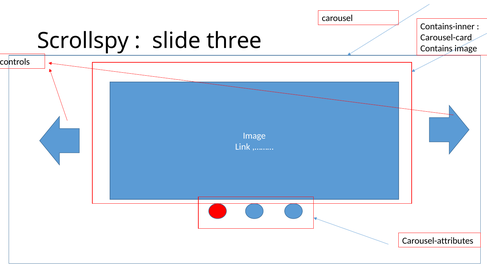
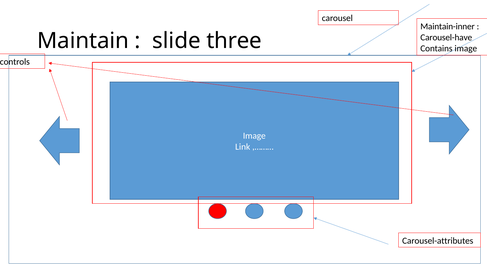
Contains-inner: Contains-inner -> Maintain-inner
Carousel-card: Carousel-card -> Carousel-have
Scrollspy: Scrollspy -> Maintain
